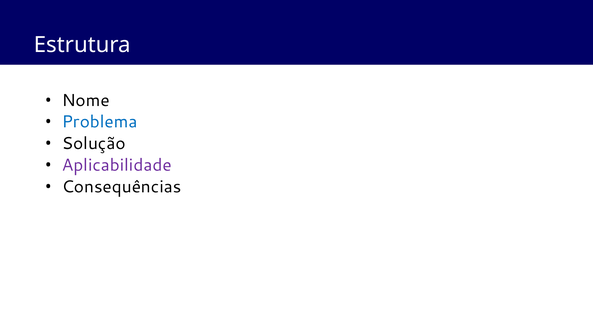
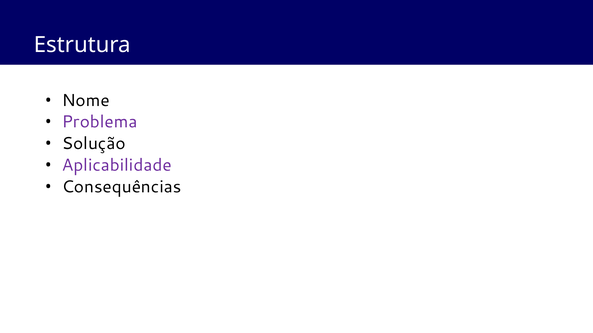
Problema colour: blue -> purple
